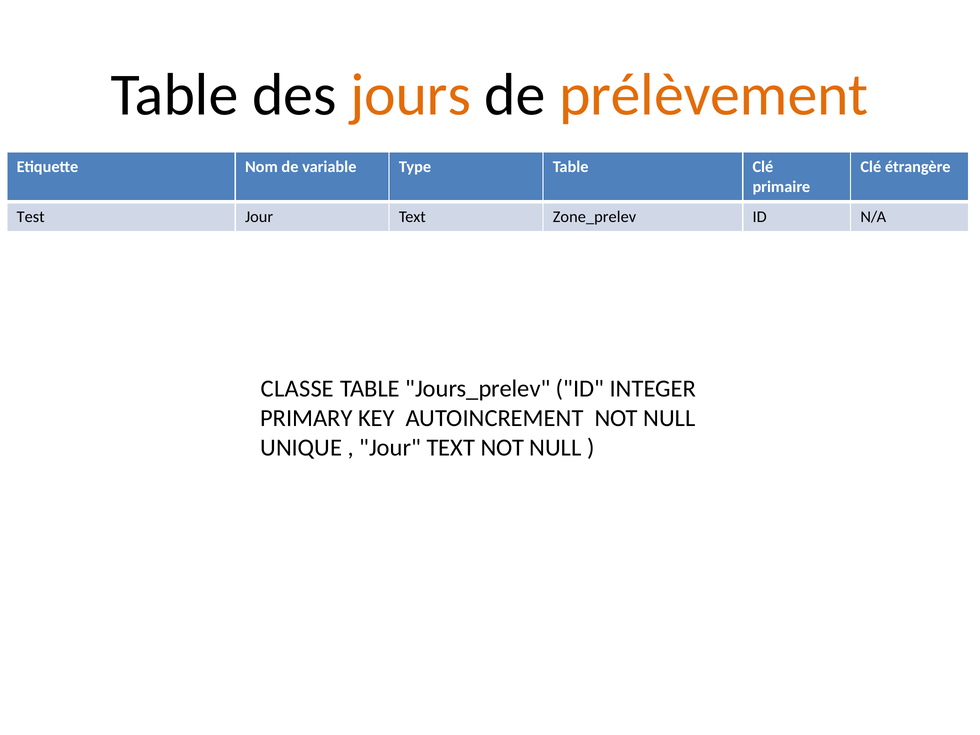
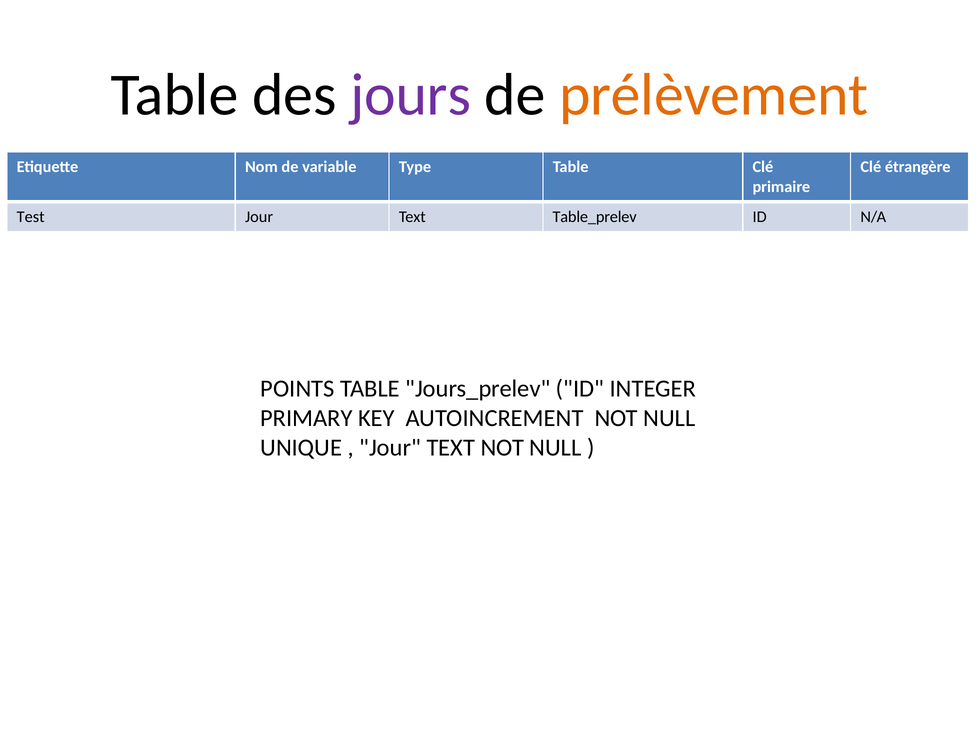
jours colour: orange -> purple
Zone_prelev: Zone_prelev -> Table_prelev
CLASSE: CLASSE -> POINTS
